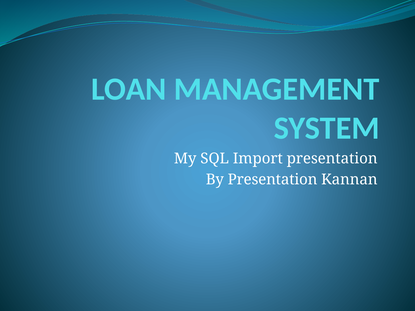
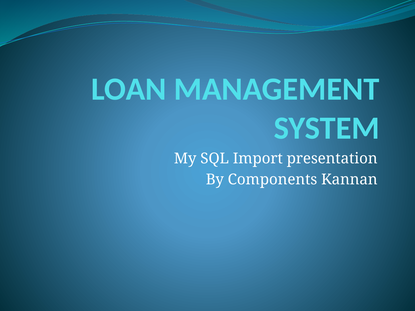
By Presentation: Presentation -> Components
